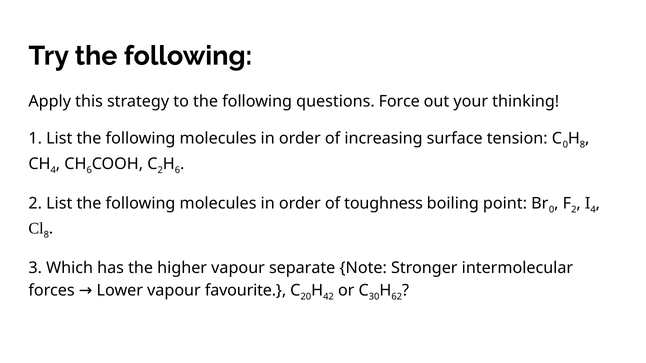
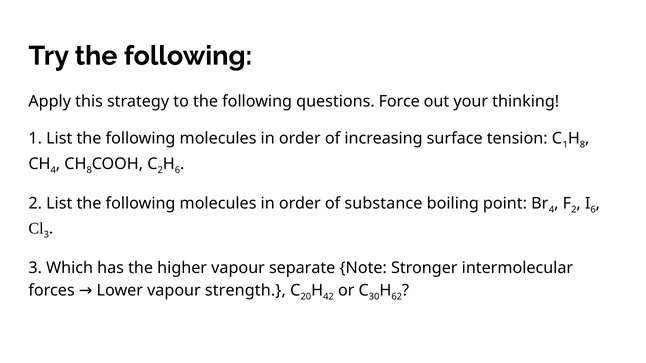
0 at (565, 145): 0 -> 1
6 at (89, 170): 6 -> 8
toughness: toughness -> substance
0 at (552, 210): 0 -> 4
4 at (593, 210): 4 -> 6
8 at (46, 235): 8 -> 3
favourite: favourite -> strength
